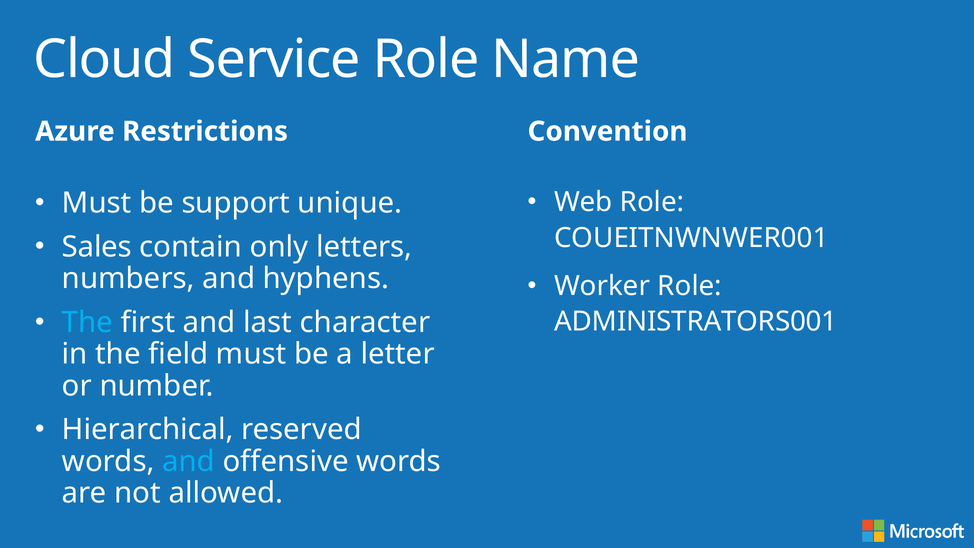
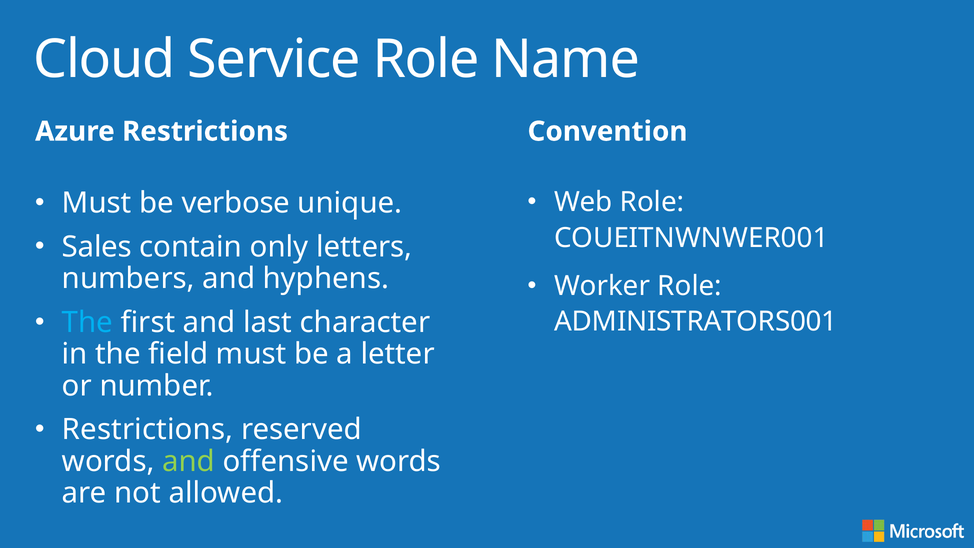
support: support -> verbose
Hierarchical at (148, 430): Hierarchical -> Restrictions
and at (189, 461) colour: light blue -> light green
